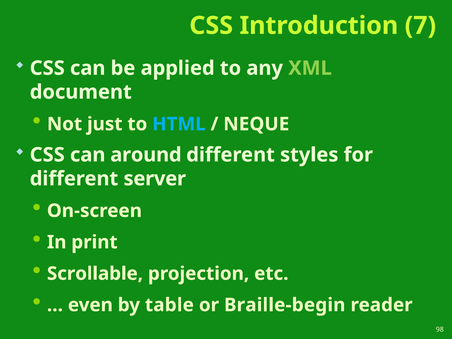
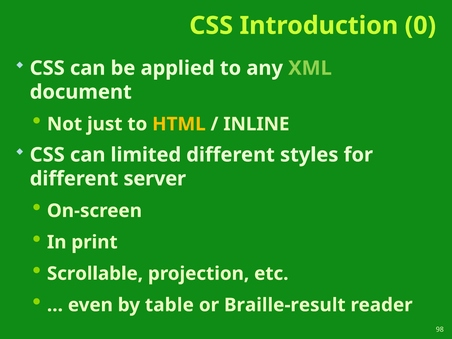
7: 7 -> 0
HTML colour: light blue -> yellow
NEQUE: NEQUE -> INLINE
around: around -> limited
Braille-begin: Braille-begin -> Braille-result
